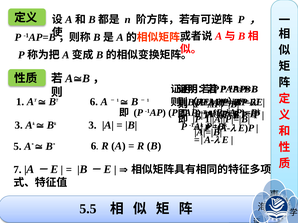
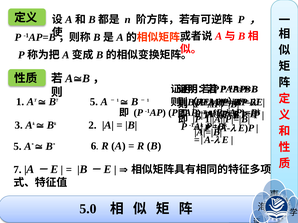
6 at (94, 102): 6 -> 5
3 at (93, 125): 3 -> 2
5.5: 5.5 -> 5.0
